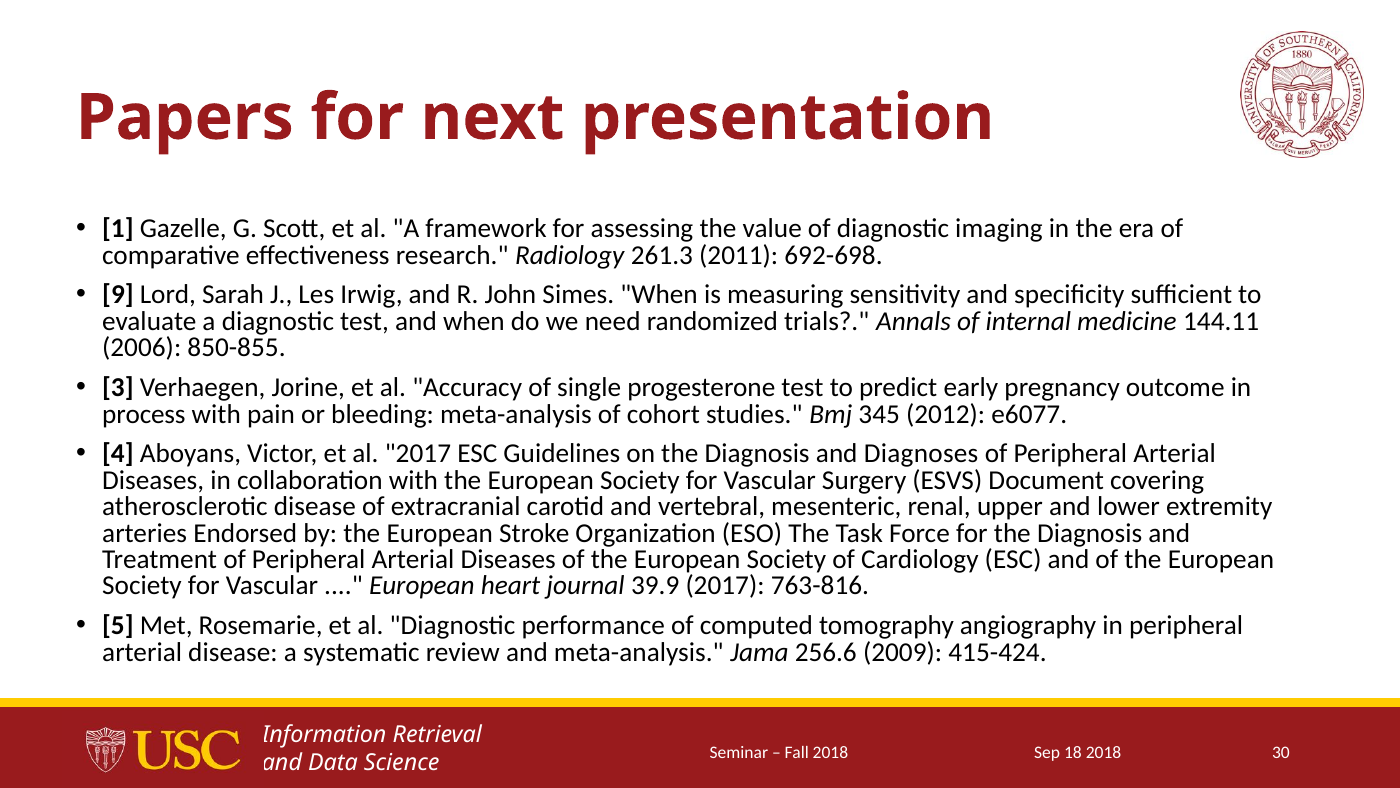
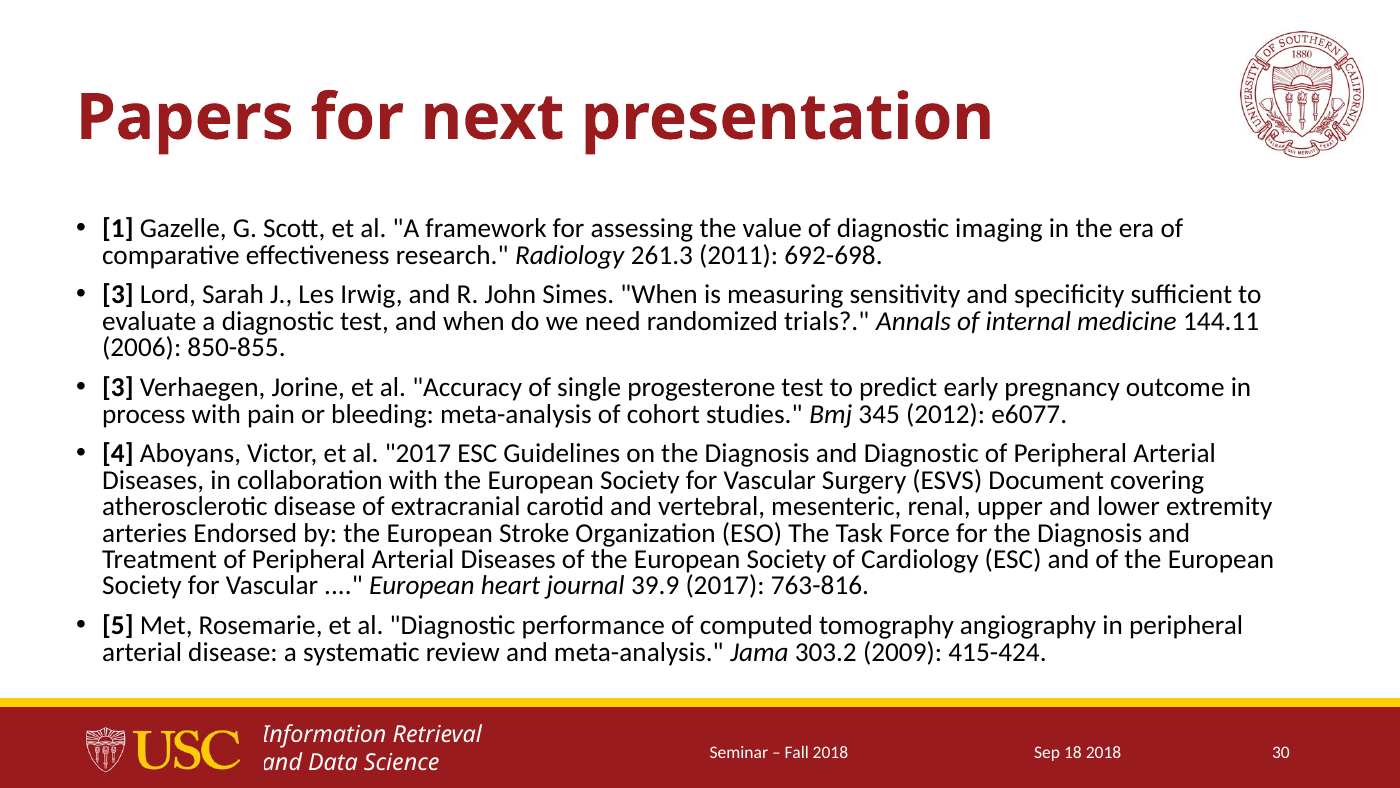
9 at (118, 295): 9 -> 3
and Diagnoses: Diagnoses -> Diagnostic
256.6: 256.6 -> 303.2
